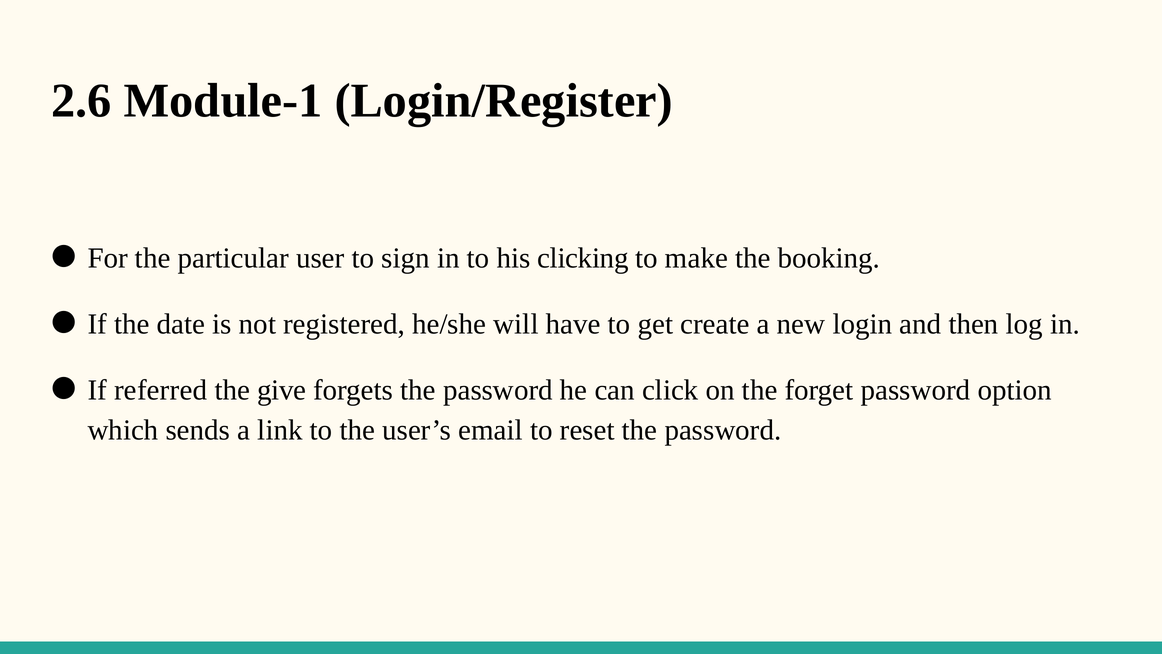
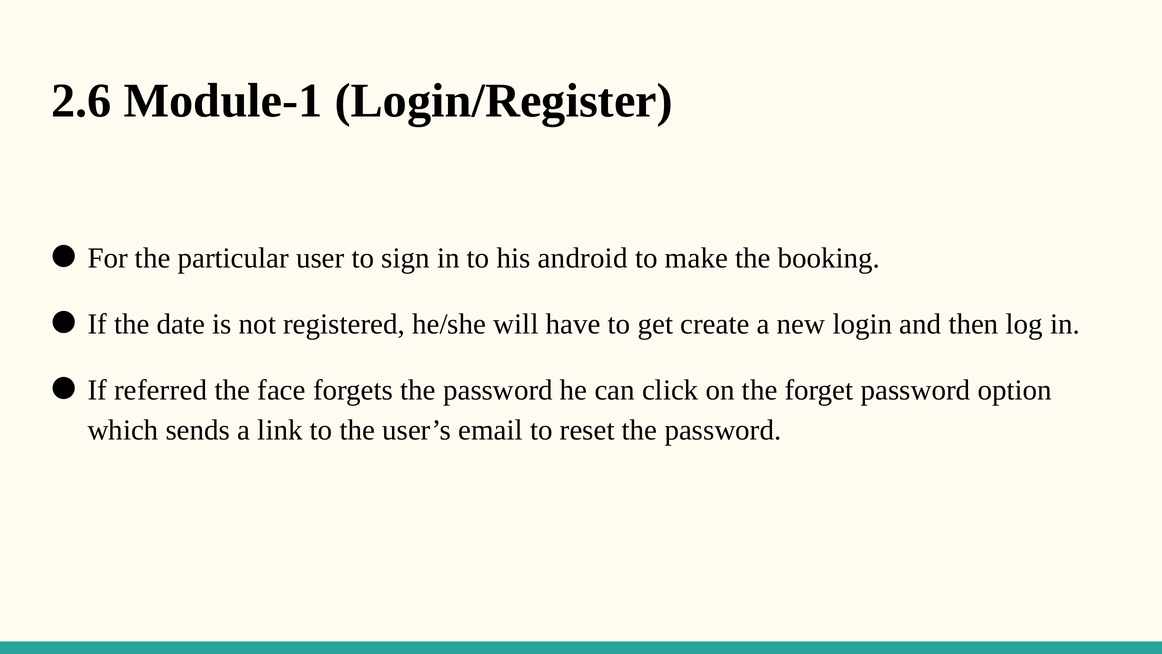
clicking: clicking -> android
give: give -> face
